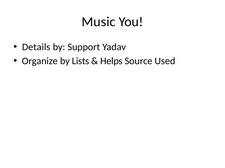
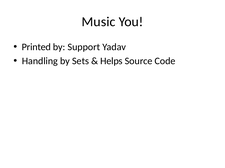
Details: Details -> Printed
Organize: Organize -> Handling
Lists: Lists -> Sets
Used: Used -> Code
